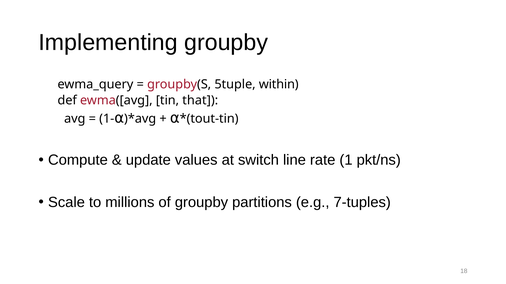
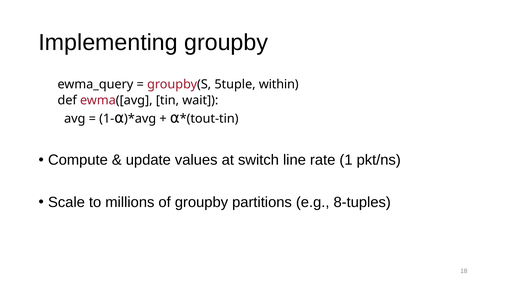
that: that -> wait
7-tuples: 7-tuples -> 8-tuples
